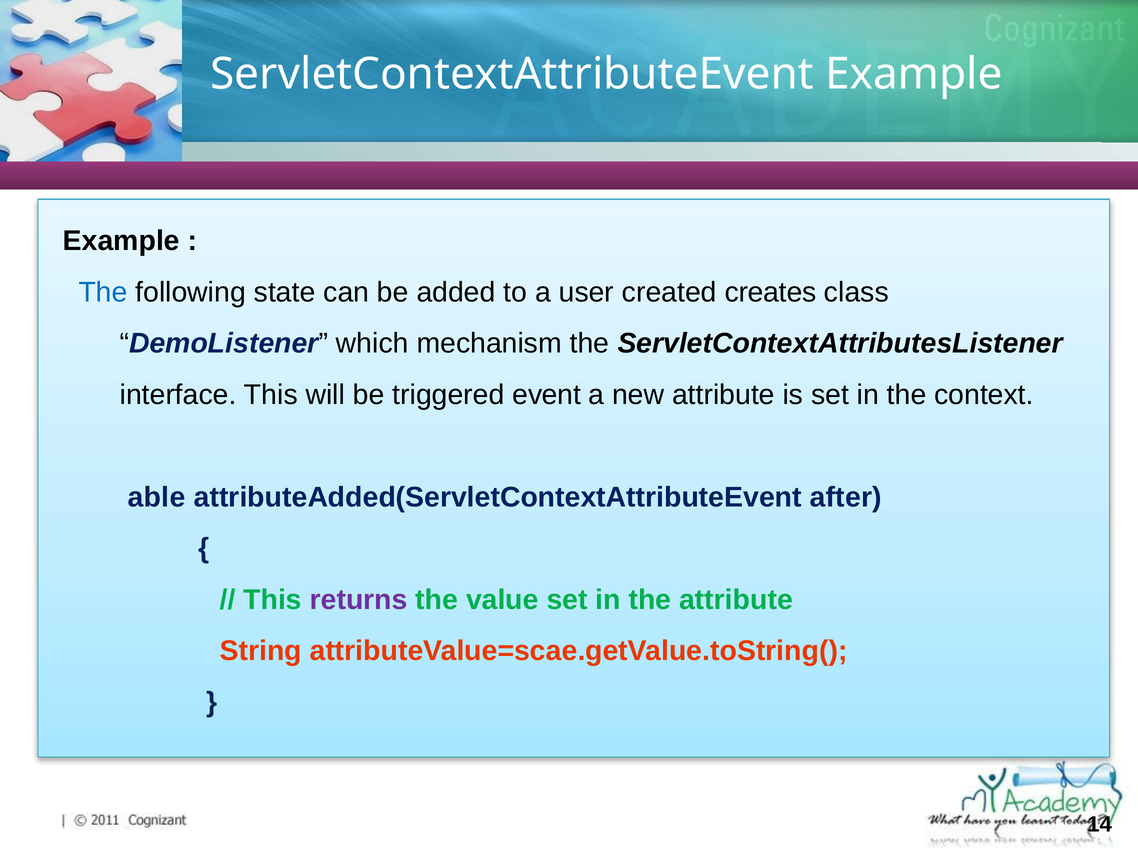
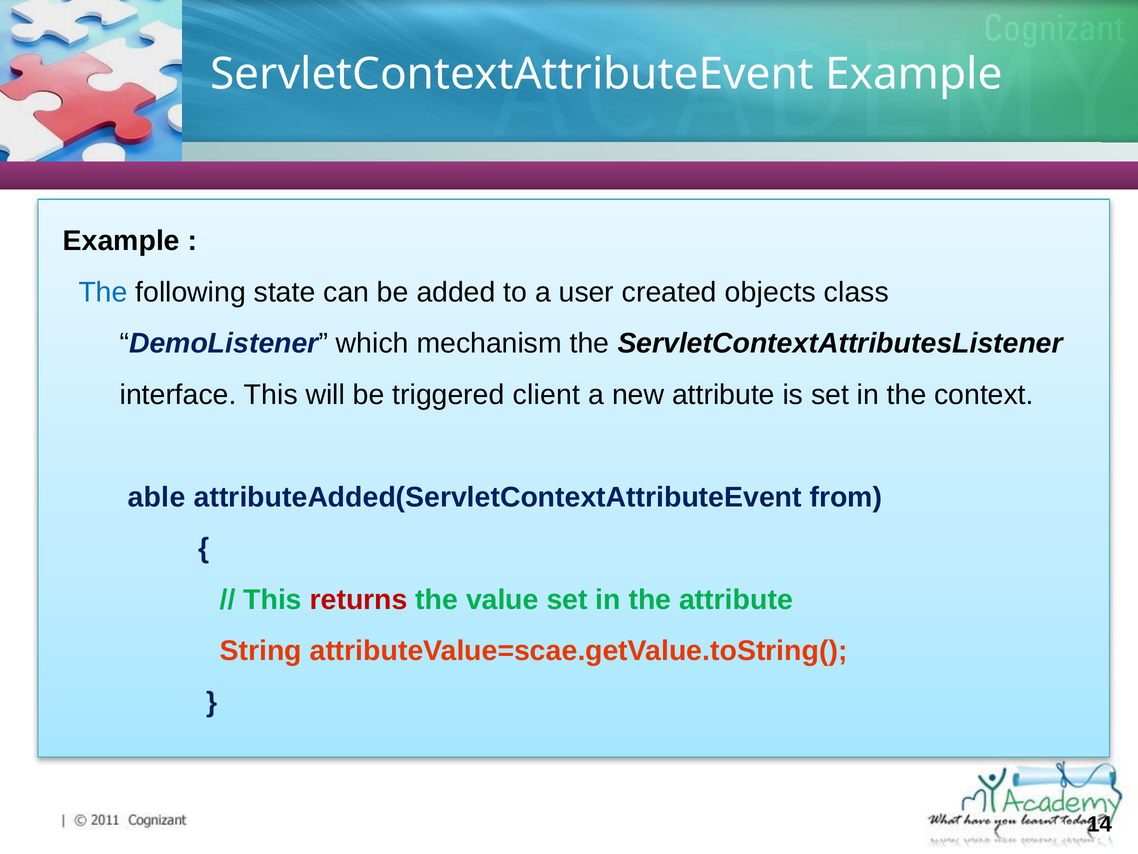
creates: creates -> objects
event: event -> client
after: after -> from
returns colour: purple -> red
